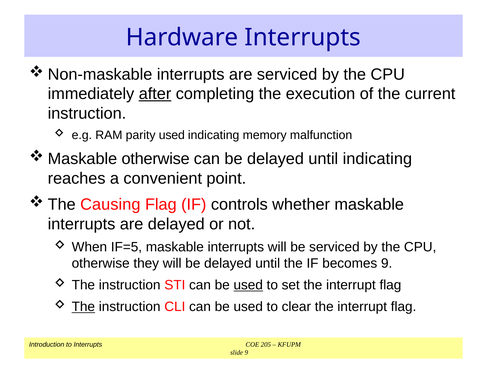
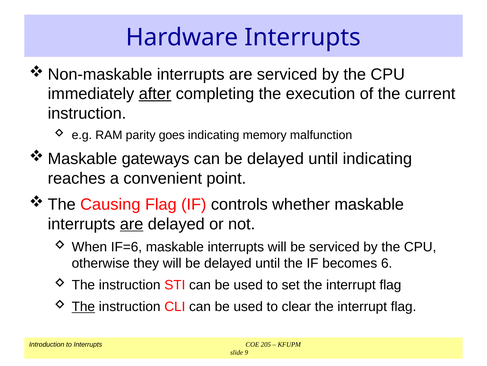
parity used: used -> goes
otherwise at (156, 159): otherwise -> gateways
are at (132, 224) underline: none -> present
IF=5: IF=5 -> IF=6
becomes 9: 9 -> 6
used at (248, 285) underline: present -> none
